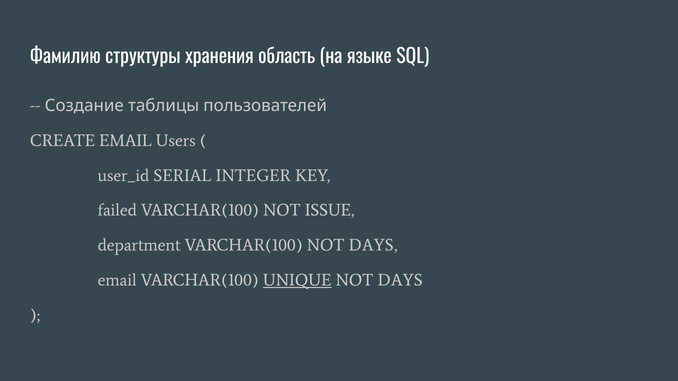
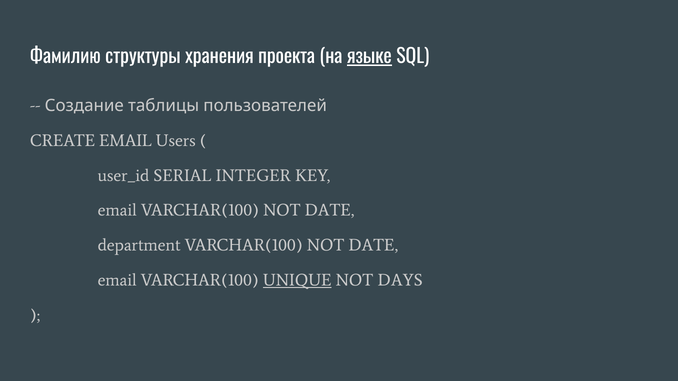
область: область -> проекта
языке underline: none -> present
failed at (117, 211): failed -> email
ISSUE at (330, 211): ISSUE -> DATE
department VARCHAR(100 NOT DAYS: DAYS -> DATE
